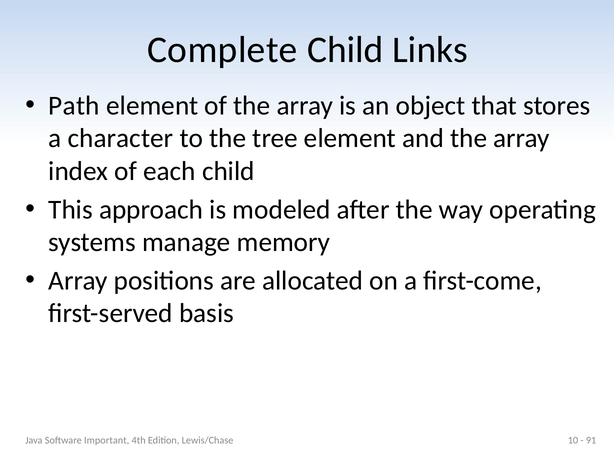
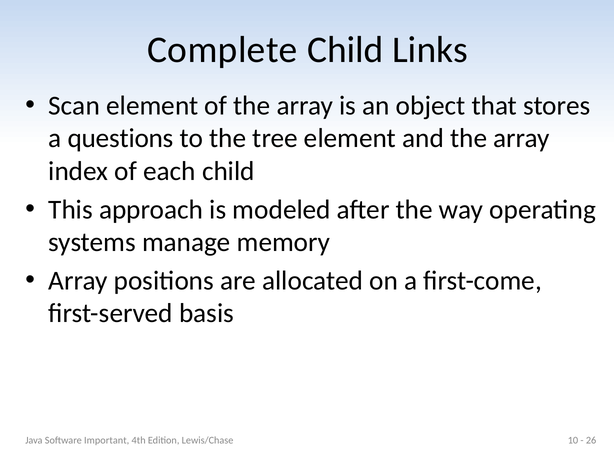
Path: Path -> Scan
character: character -> questions
91: 91 -> 26
